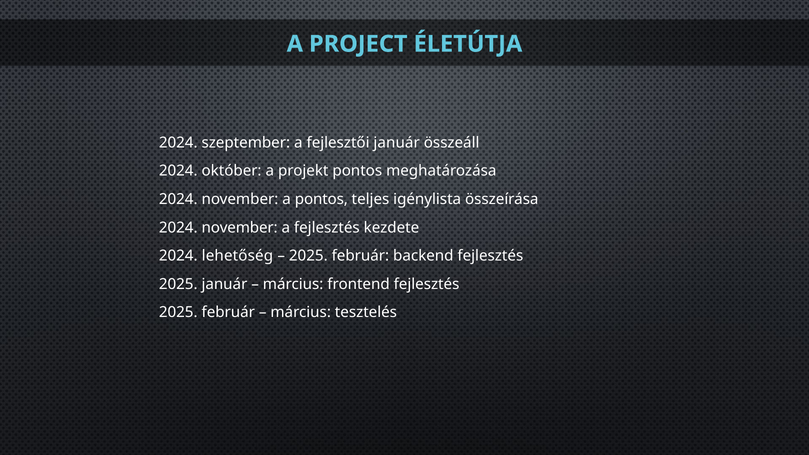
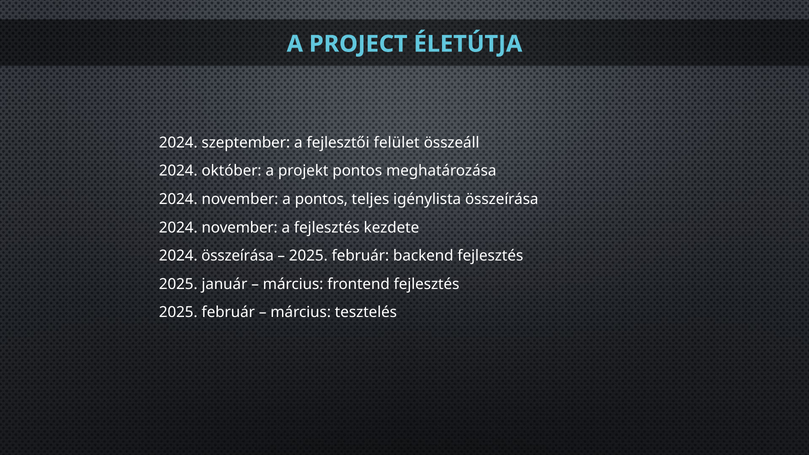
fejlesztői január: január -> felület
2024 lehetőség: lehetőség -> összeírása
